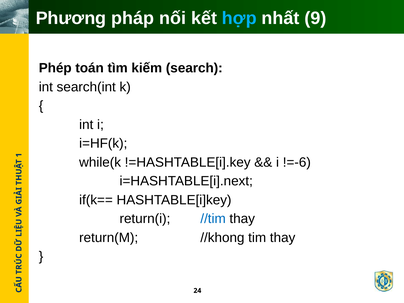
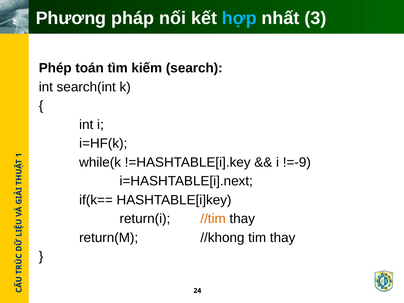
9: 9 -> 3
!=-6: !=-6 -> !=-9
//tim colour: blue -> orange
